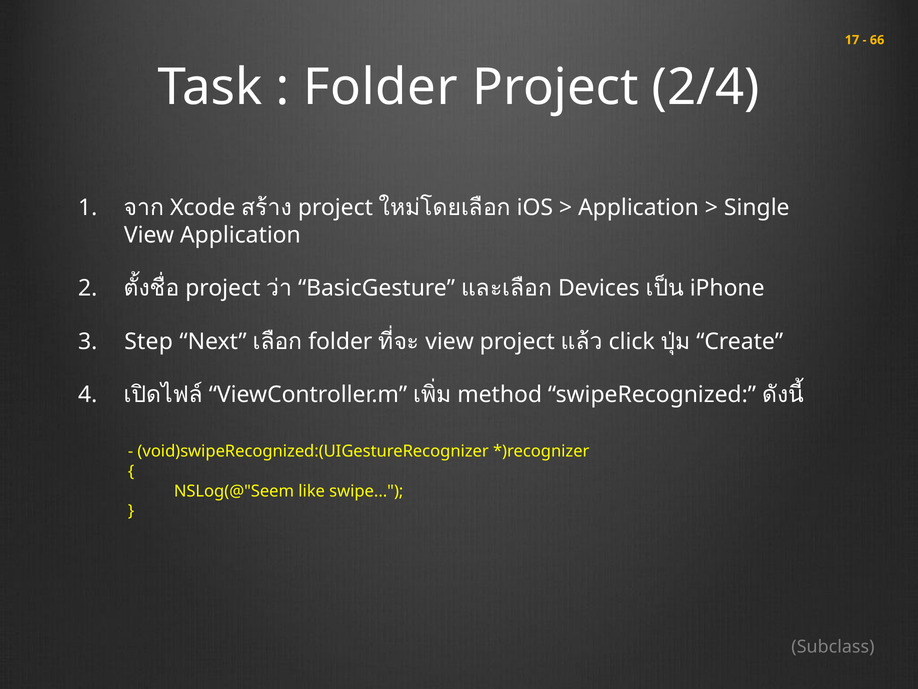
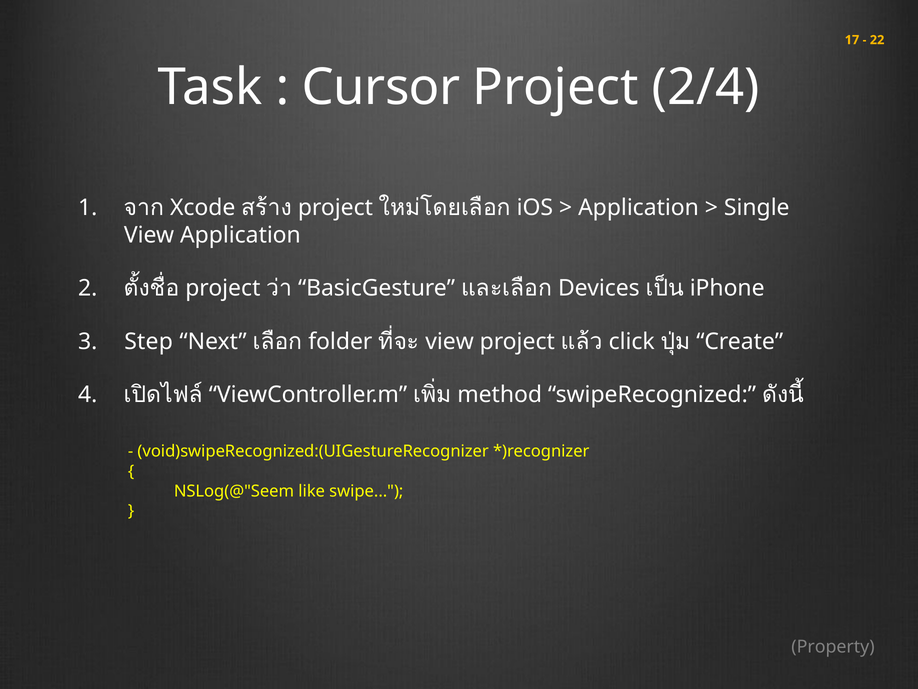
66: 66 -> 22
Folder at (381, 87): Folder -> Cursor
Subclass: Subclass -> Property
